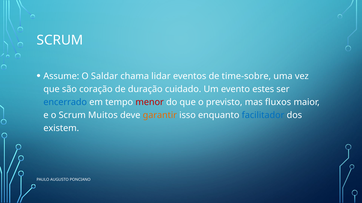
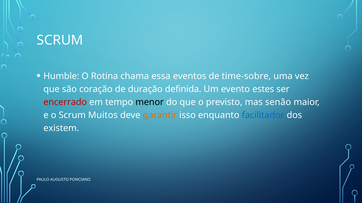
Assume: Assume -> Humble
Saldar: Saldar -> Rotina
lidar: lidar -> essa
cuidado: cuidado -> definida
encerrado colour: blue -> red
menor colour: red -> black
fluxos: fluxos -> senão
